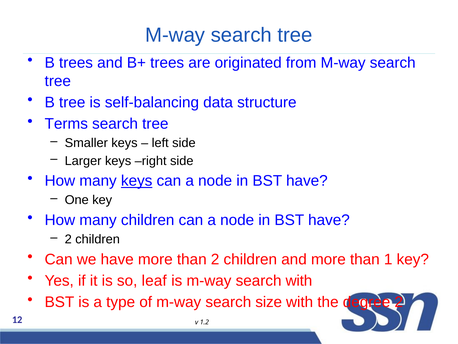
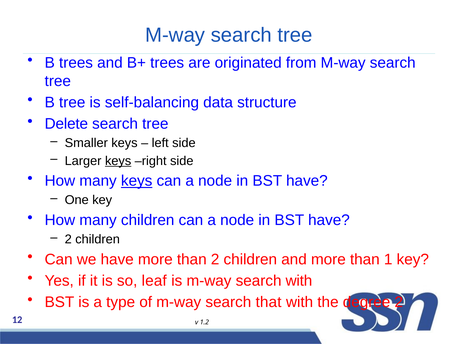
Terms: Terms -> Delete
keys at (118, 161) underline: none -> present
size: size -> that
